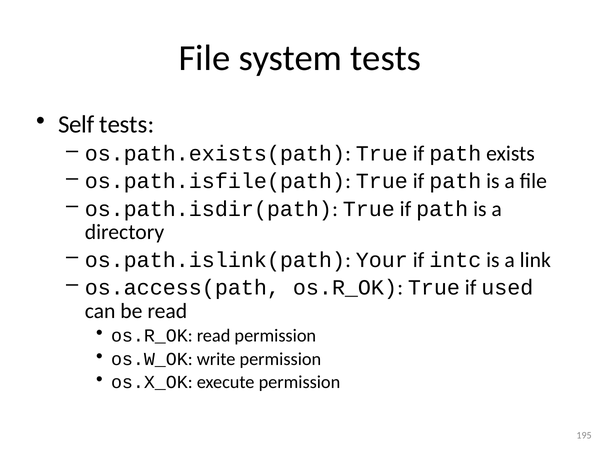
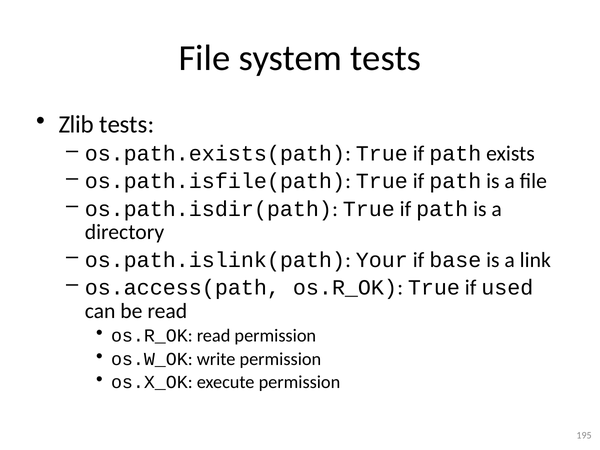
Self: Self -> Zlib
intc: intc -> base
